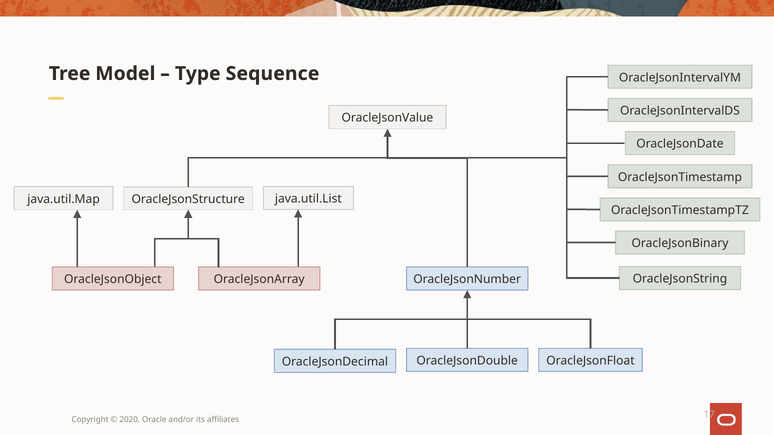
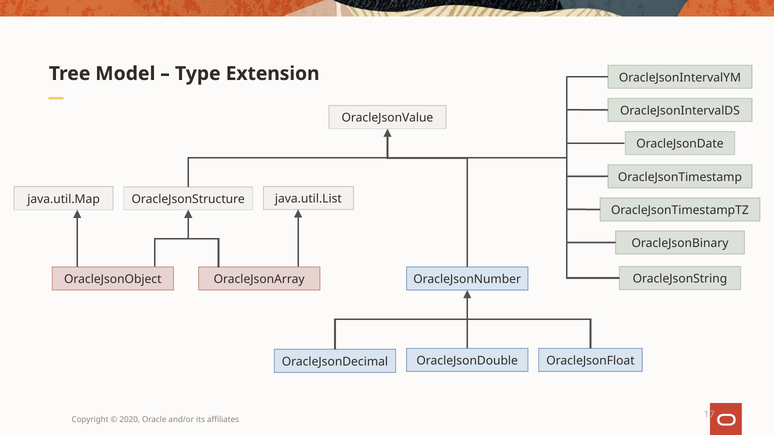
Sequence: Sequence -> Extension
